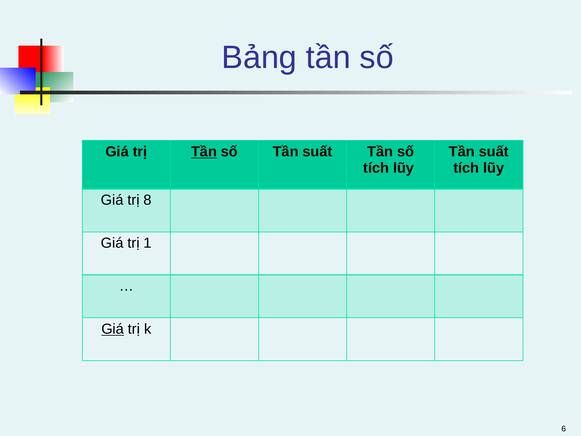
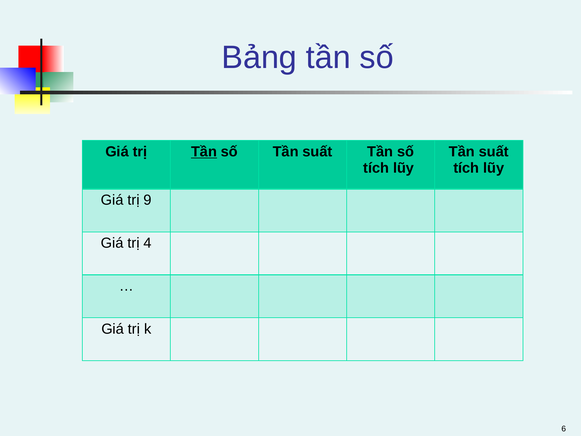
8: 8 -> 9
1: 1 -> 4
Giá at (113, 329) underline: present -> none
